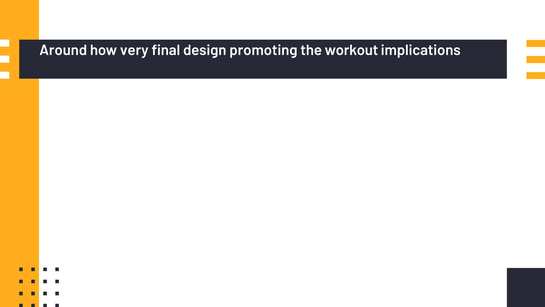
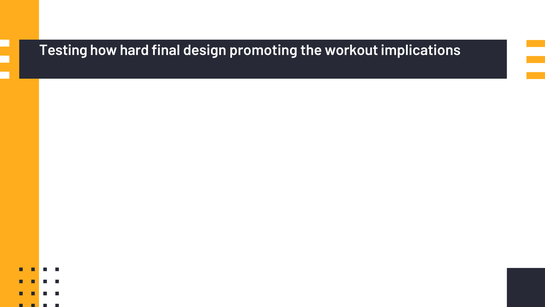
Around: Around -> Testing
very: very -> hard
